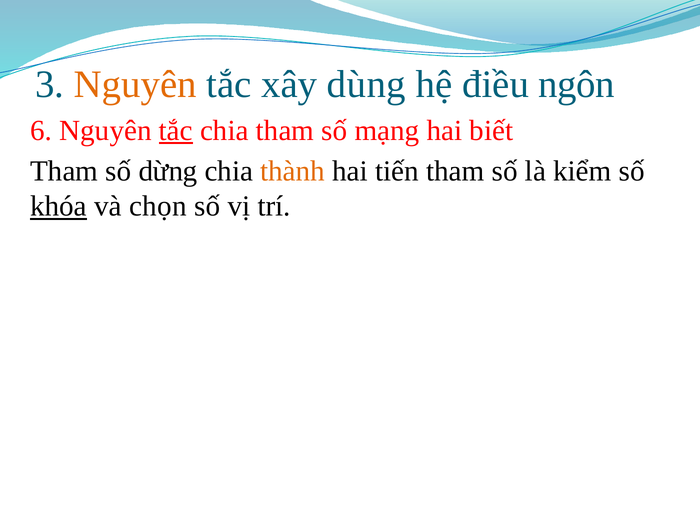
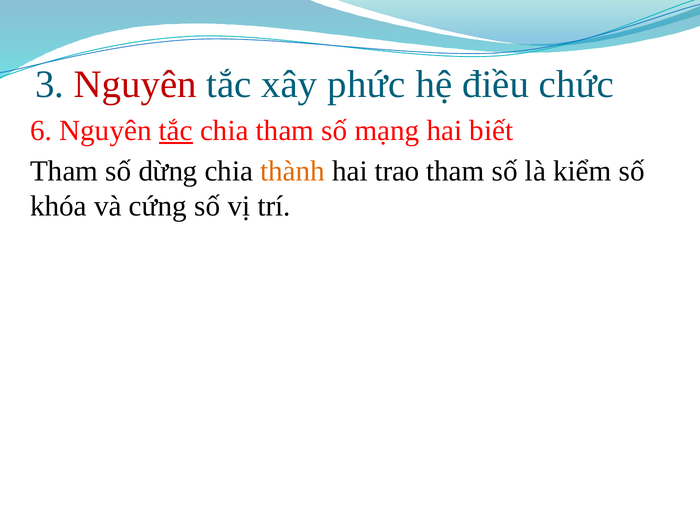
Nguyên at (135, 84) colour: orange -> red
dùng: dùng -> phức
ngôn: ngôn -> chức
tiến: tiến -> trao
khóa underline: present -> none
chọn: chọn -> cứng
